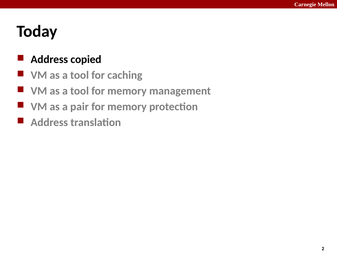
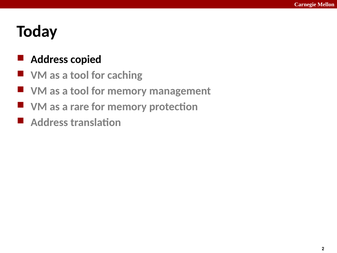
pair: pair -> rare
